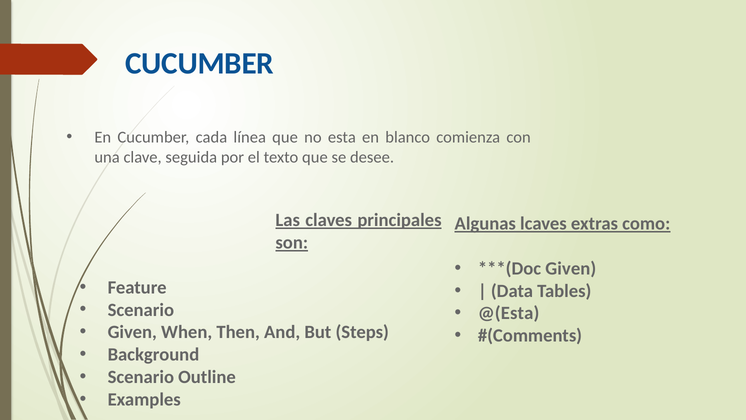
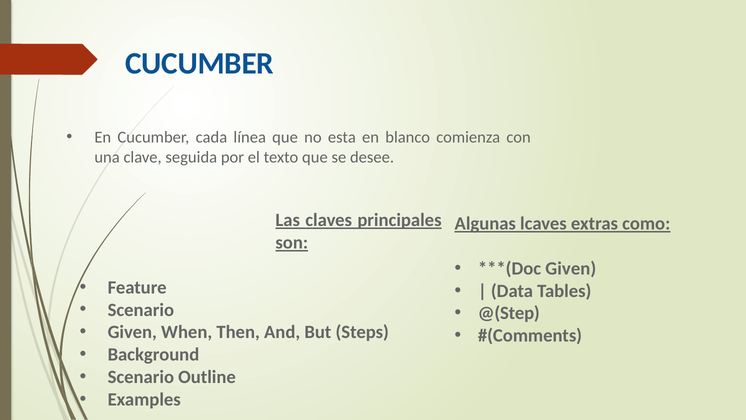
@(Esta: @(Esta -> @(Step
